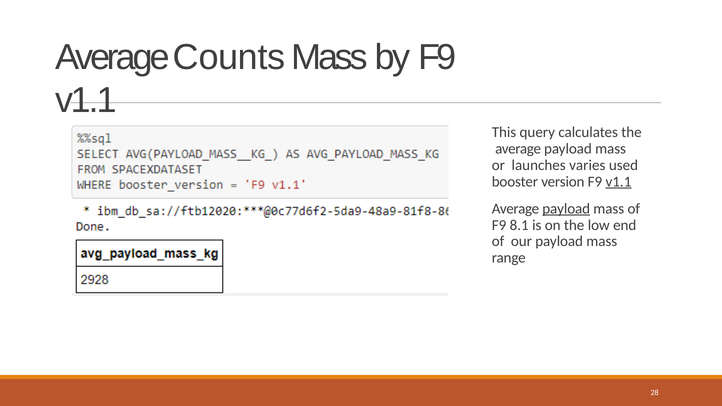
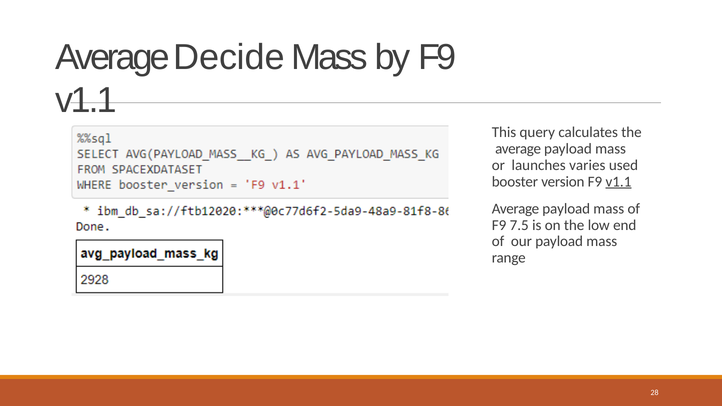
Counts: Counts -> Decide
payload at (566, 209) underline: present -> none
8.1: 8.1 -> 7.5
